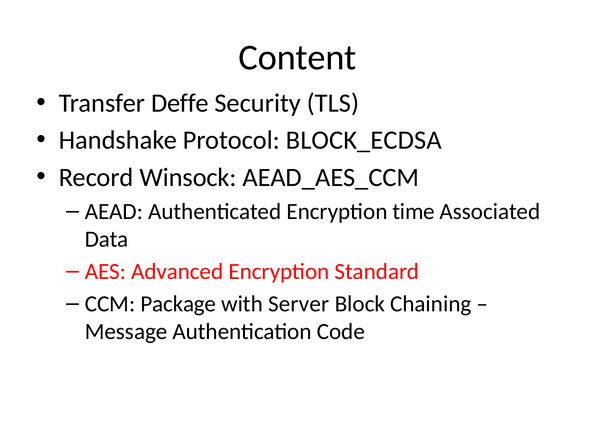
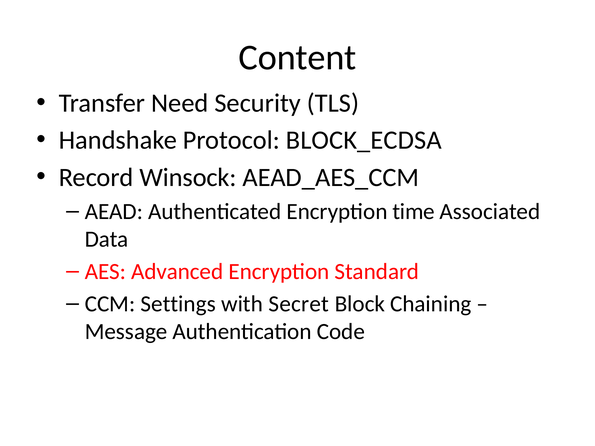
Deffe: Deffe -> Need
Package: Package -> Settings
Server: Server -> Secret
